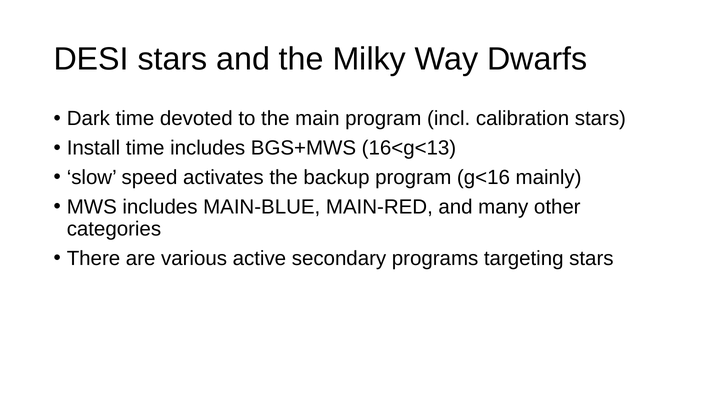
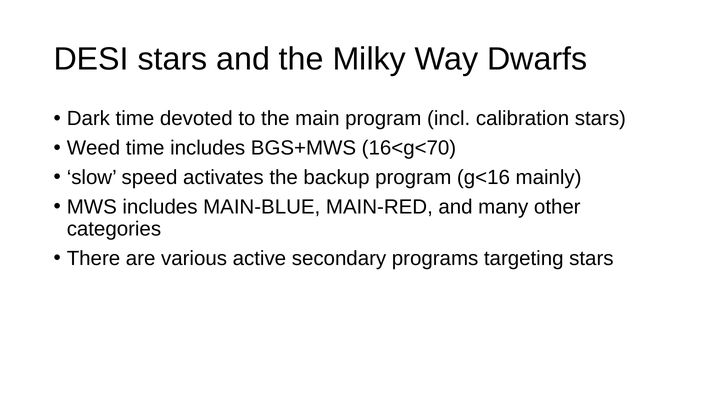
Install: Install -> Weed
16<g<13: 16<g<13 -> 16<g<70
